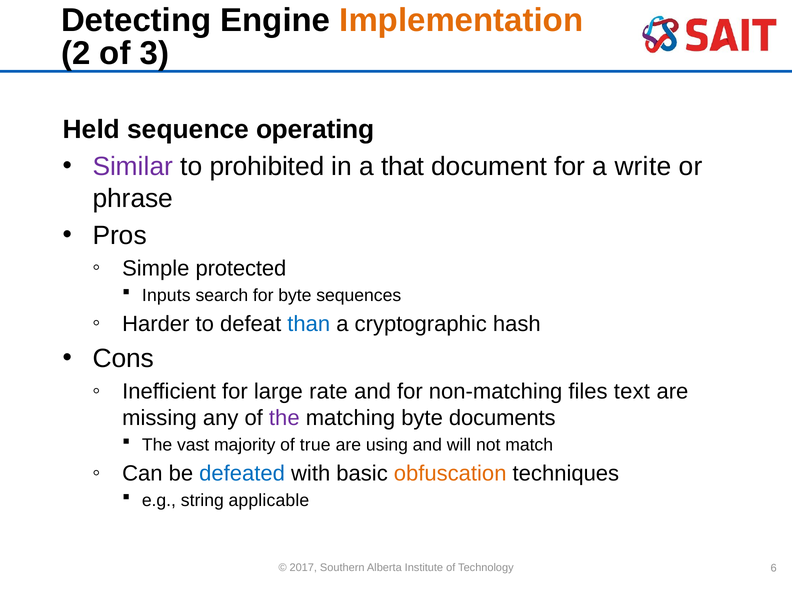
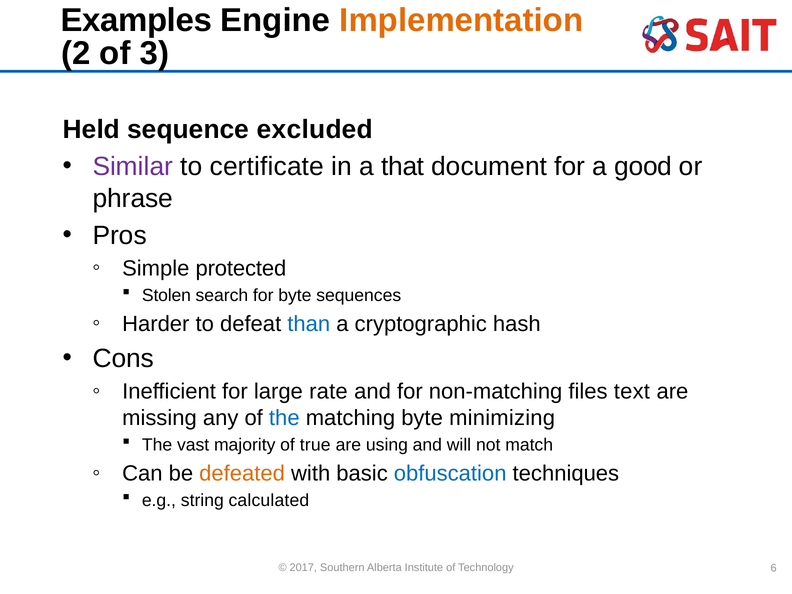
Detecting: Detecting -> Examples
operating: operating -> excluded
prohibited: prohibited -> certificate
write: write -> good
Inputs: Inputs -> Stolen
the at (284, 418) colour: purple -> blue
documents: documents -> minimizing
defeated colour: blue -> orange
obfuscation colour: orange -> blue
applicable: applicable -> calculated
